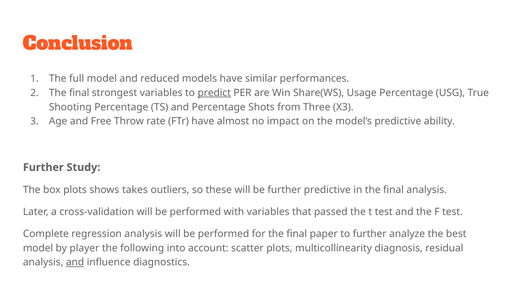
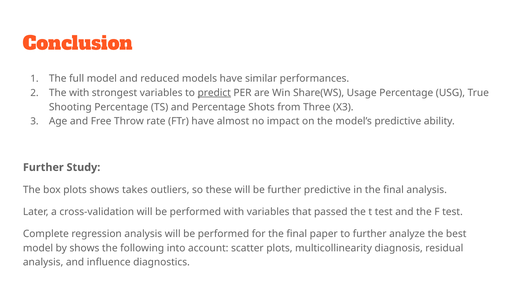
final at (79, 93): final -> with
by player: player -> shows
and at (75, 263) underline: present -> none
